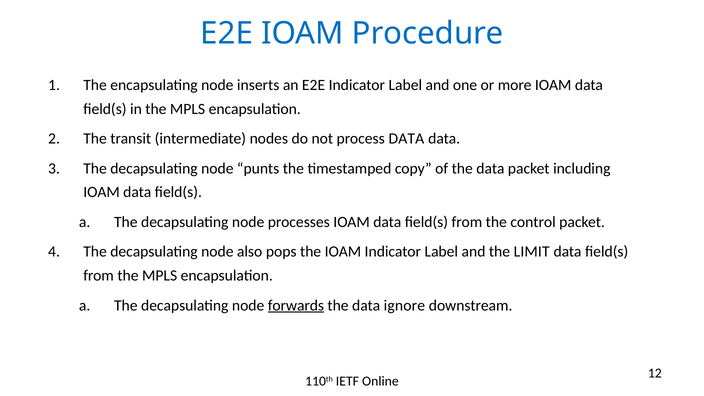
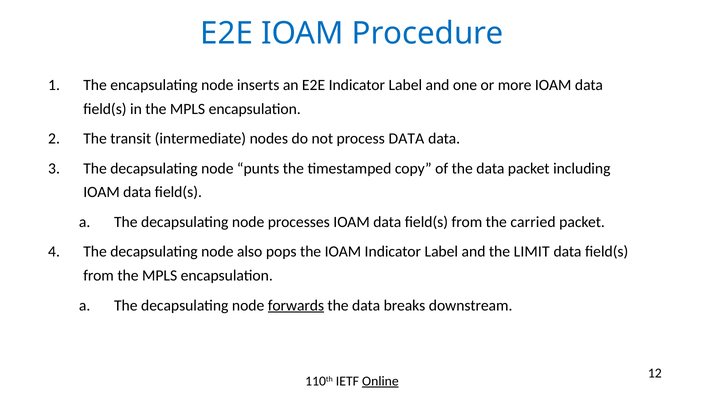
control: control -> carried
ignore: ignore -> breaks
Online underline: none -> present
